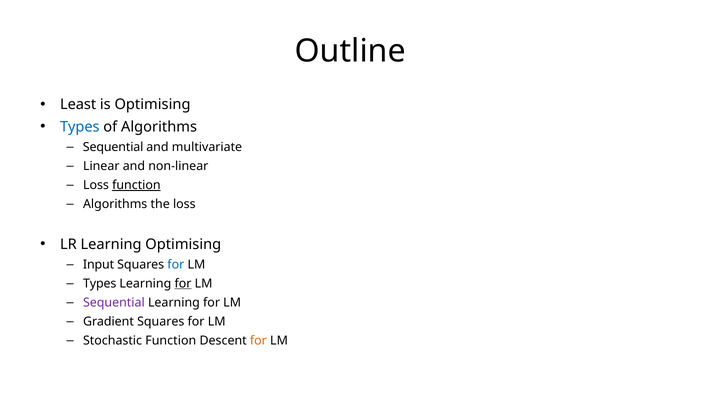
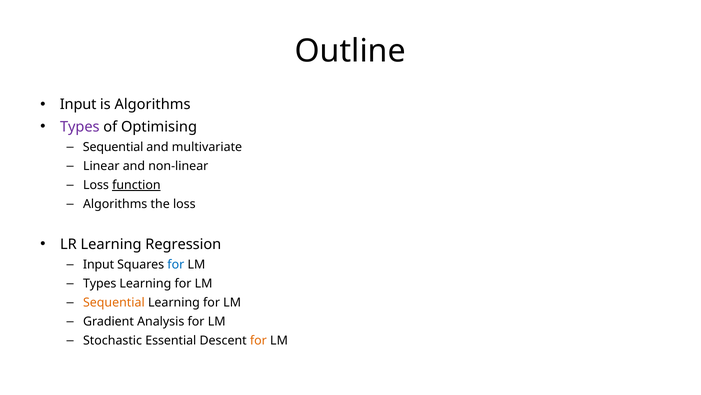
Least at (78, 104): Least -> Input
is Optimising: Optimising -> Algorithms
Types at (80, 127) colour: blue -> purple
of Algorithms: Algorithms -> Optimising
Learning Optimising: Optimising -> Regression
for at (183, 283) underline: present -> none
Sequential at (114, 302) colour: purple -> orange
Gradient Squares: Squares -> Analysis
Stochastic Function: Function -> Essential
